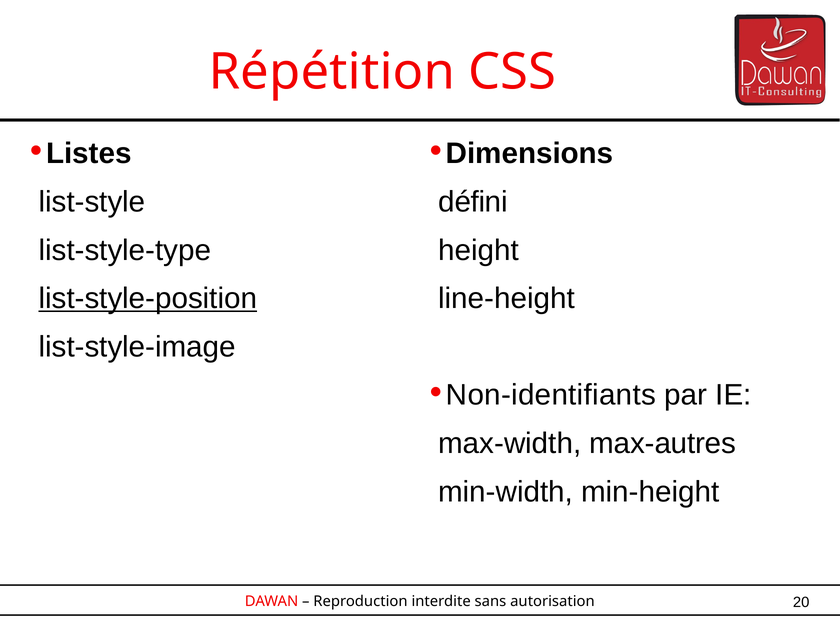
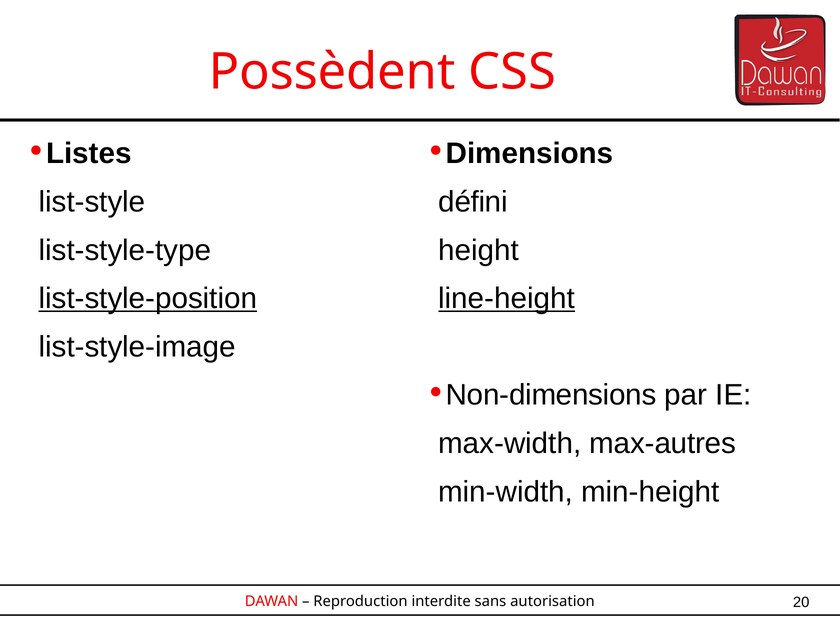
Répétition: Répétition -> Possèdent
line-height underline: none -> present
Non-identifiants: Non-identifiants -> Non-dimensions
